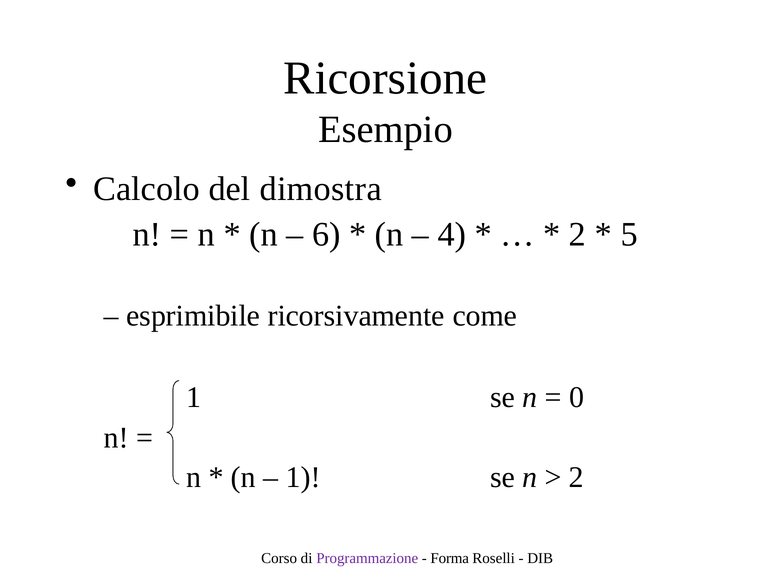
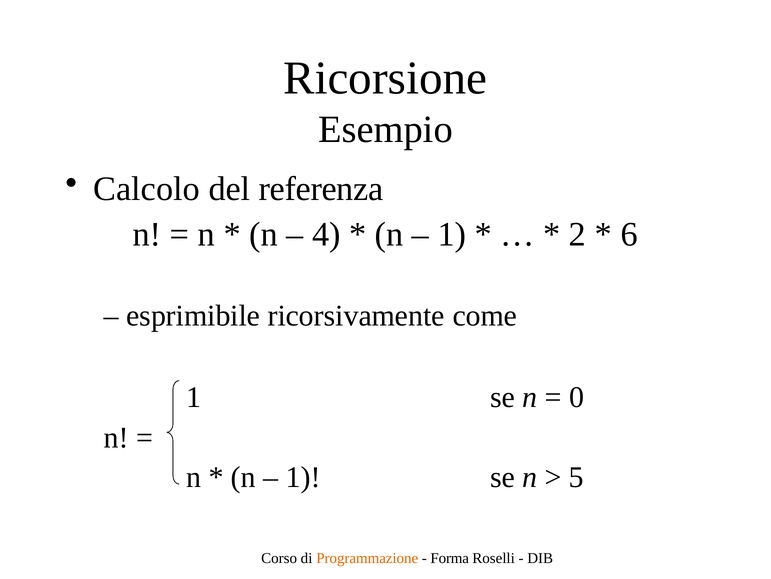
dimostra: dimostra -> referenza
6: 6 -> 4
4 at (452, 234): 4 -> 1
5: 5 -> 6
2 at (576, 477): 2 -> 5
Programmazione colour: purple -> orange
